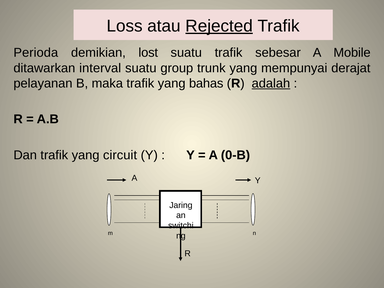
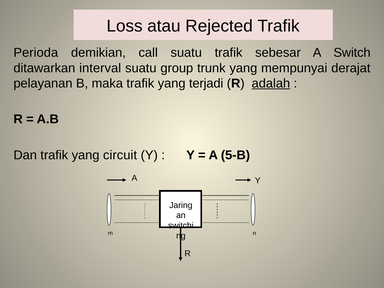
Rejected underline: present -> none
lost: lost -> call
Mobile: Mobile -> Switch
bahas: bahas -> terjadi
0-B: 0-B -> 5-B
